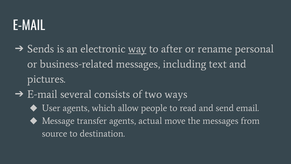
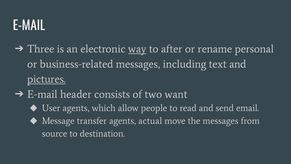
Sends: Sends -> Three
pictures underline: none -> present
several: several -> header
ways: ways -> want
